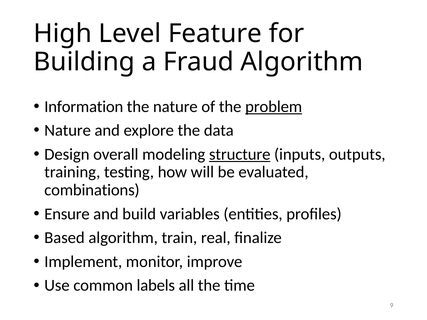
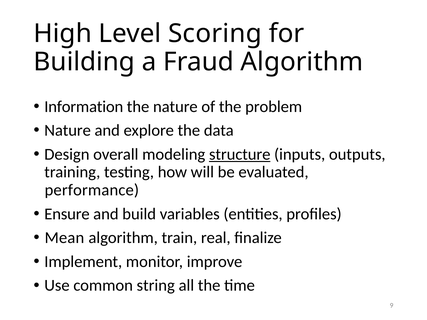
Feature: Feature -> Scoring
problem underline: present -> none
combinations: combinations -> performance
Based: Based -> Mean
labels: labels -> string
